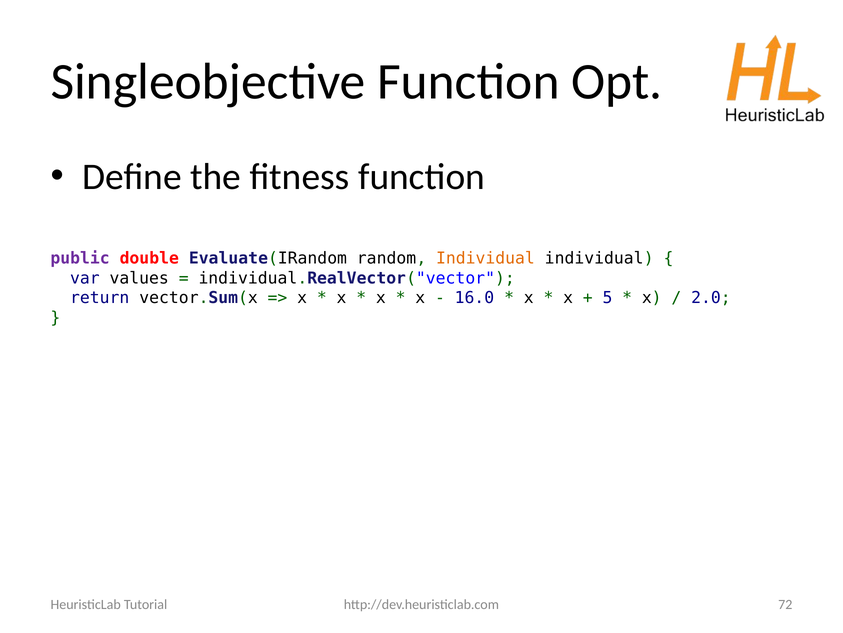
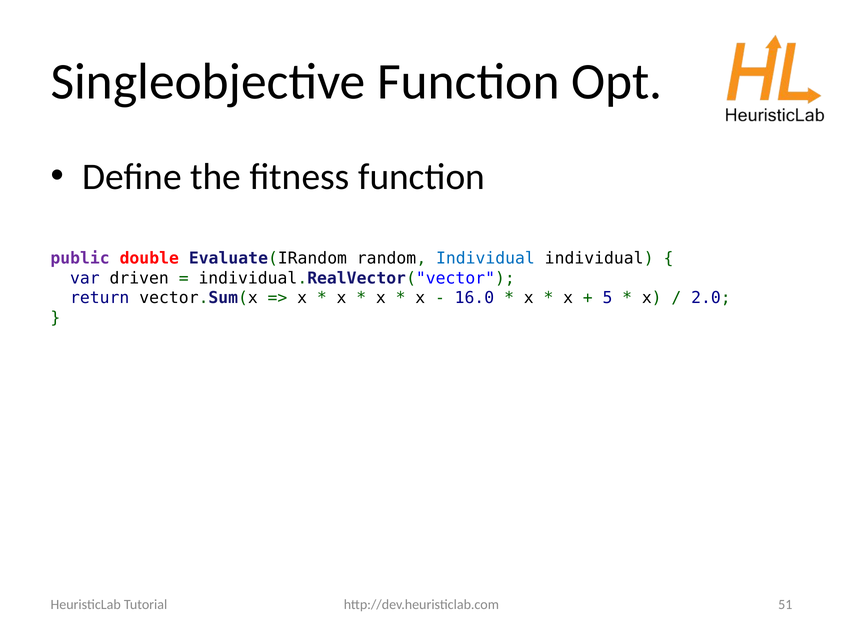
Individual at (485, 258) colour: orange -> blue
values: values -> driven
72: 72 -> 51
